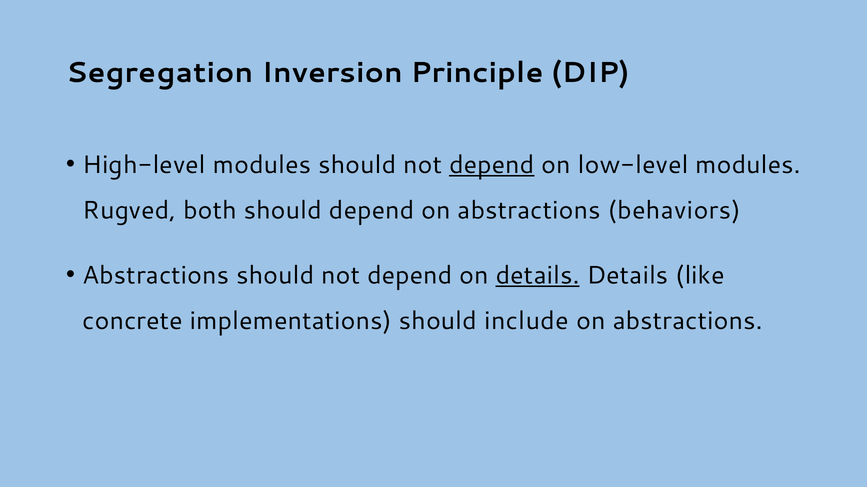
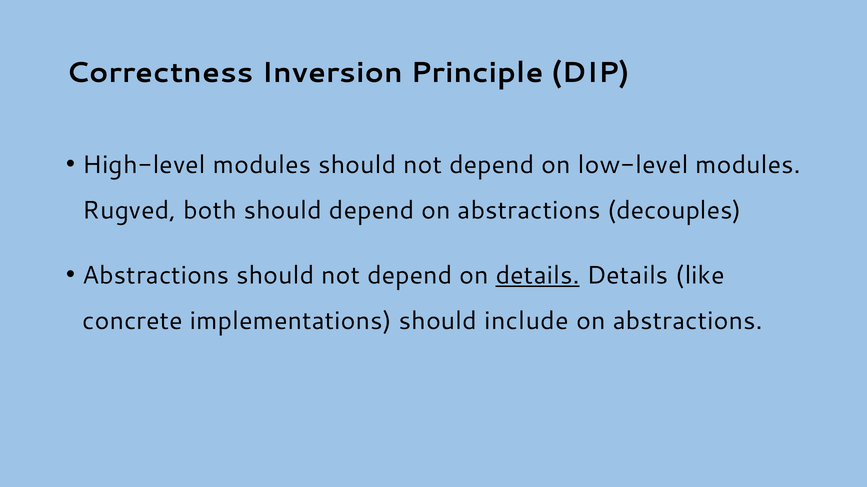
Segregation: Segregation -> Correctness
depend at (492, 165) underline: present -> none
behaviors: behaviors -> decouples
